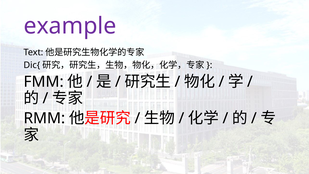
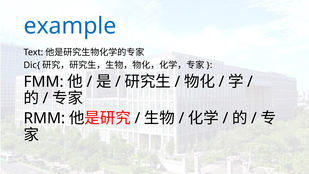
example colour: purple -> blue
